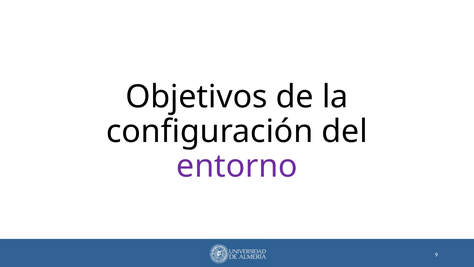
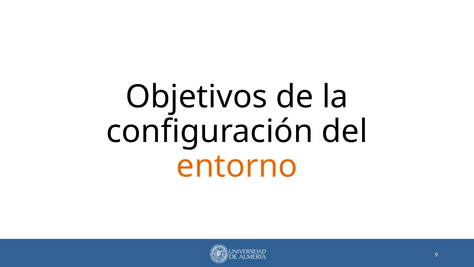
entorno colour: purple -> orange
